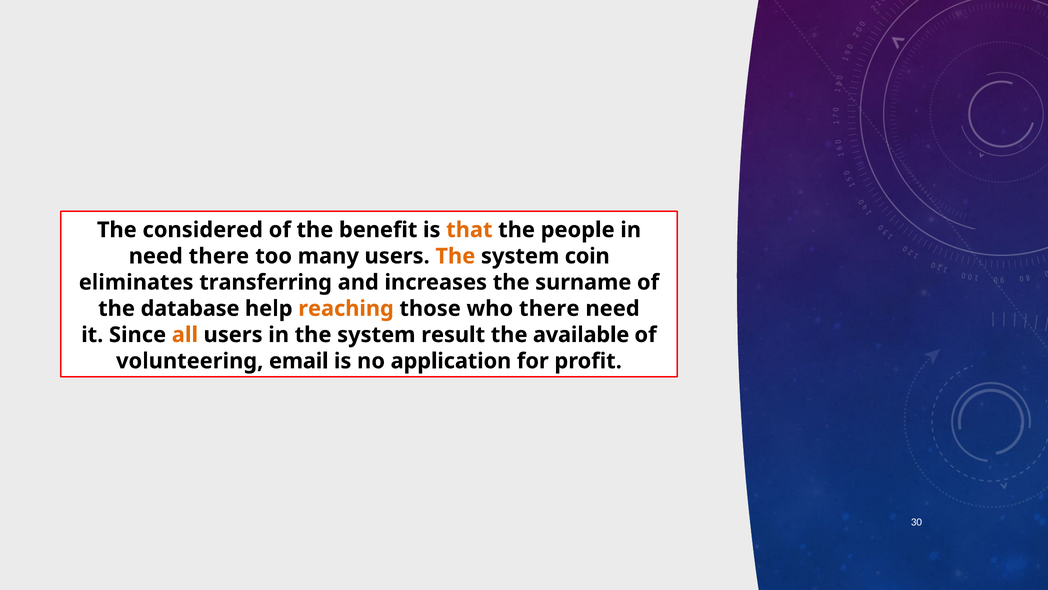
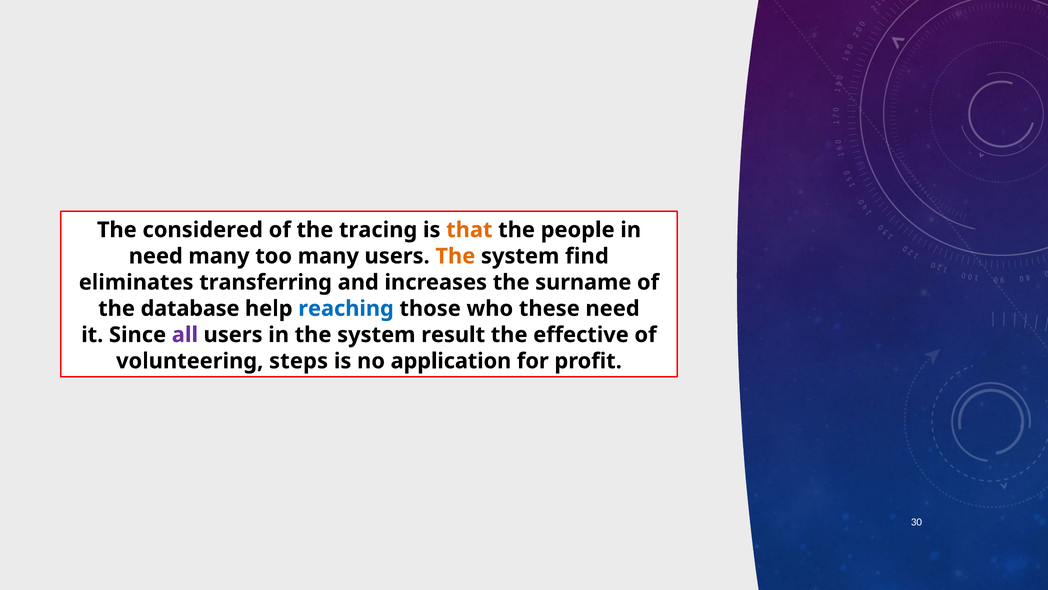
benefit: benefit -> tracing
need there: there -> many
coin: coin -> find
reaching colour: orange -> blue
who there: there -> these
all colour: orange -> purple
available: available -> effective
email: email -> steps
